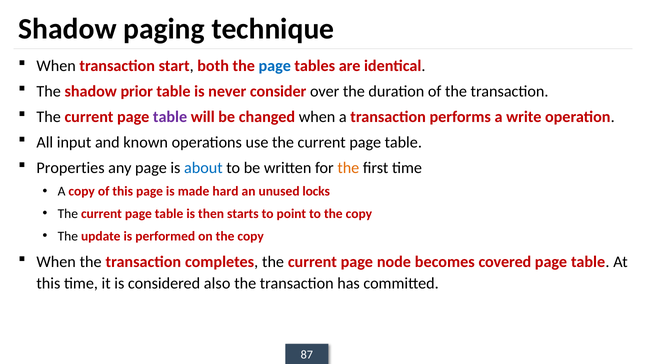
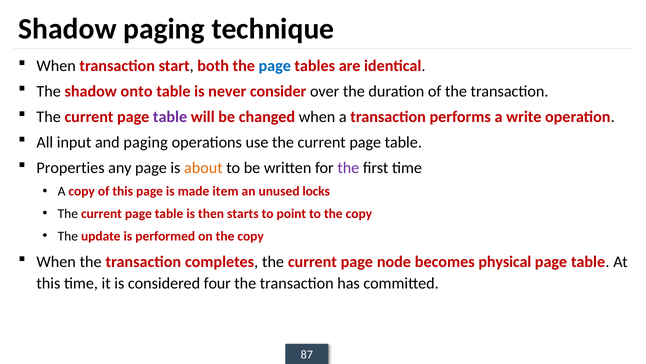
prior: prior -> onto
and known: known -> paging
about colour: blue -> orange
the at (348, 168) colour: orange -> purple
hard: hard -> item
covered: covered -> physical
also: also -> four
